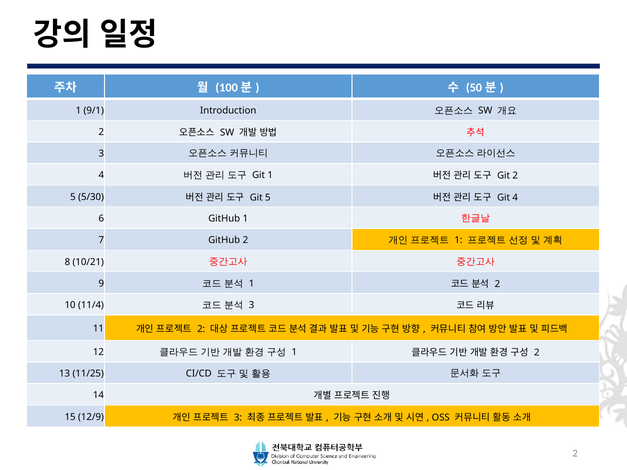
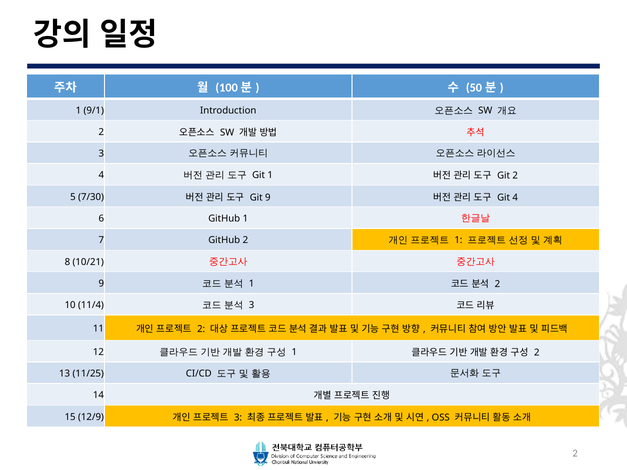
5/30: 5/30 -> 7/30
Git 5: 5 -> 9
